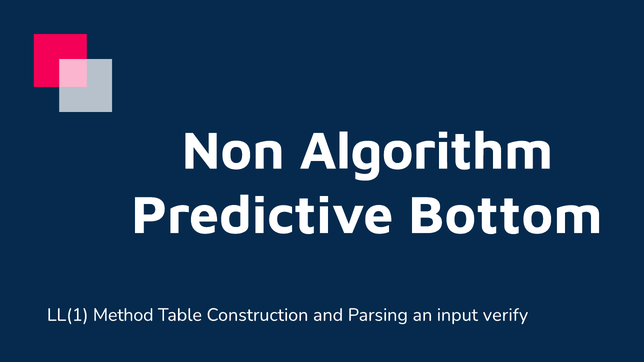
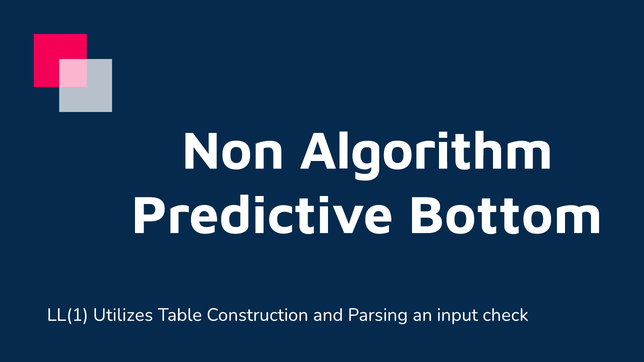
Method: Method -> Utilizes
verify: verify -> check
